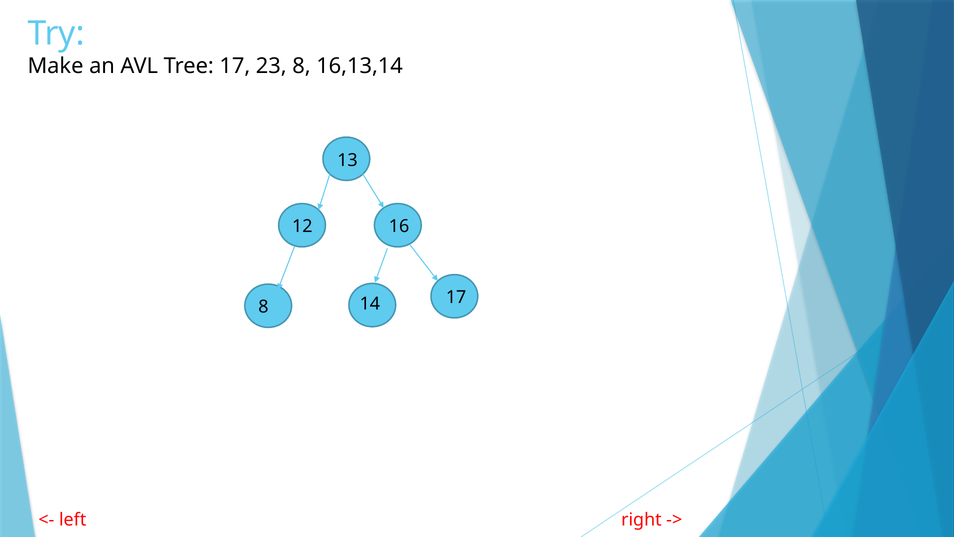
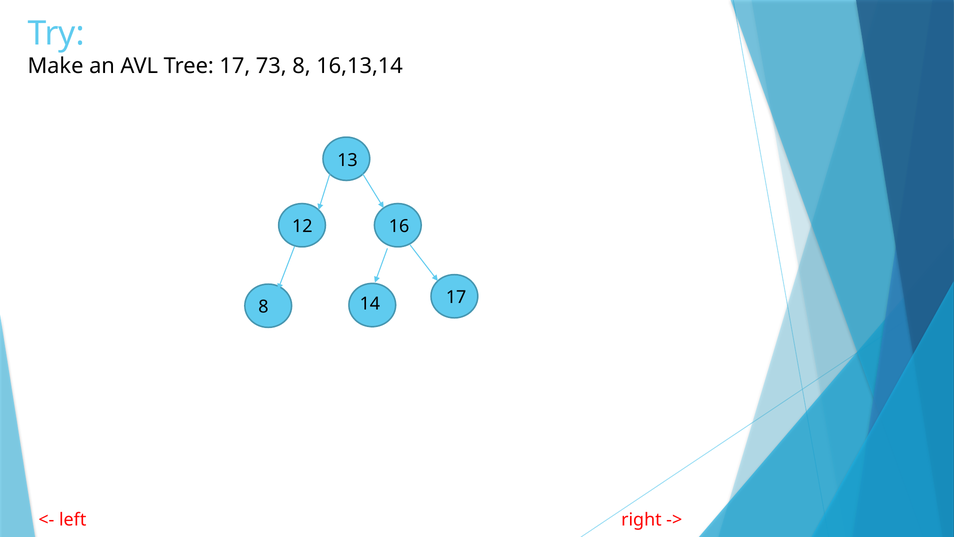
23: 23 -> 73
